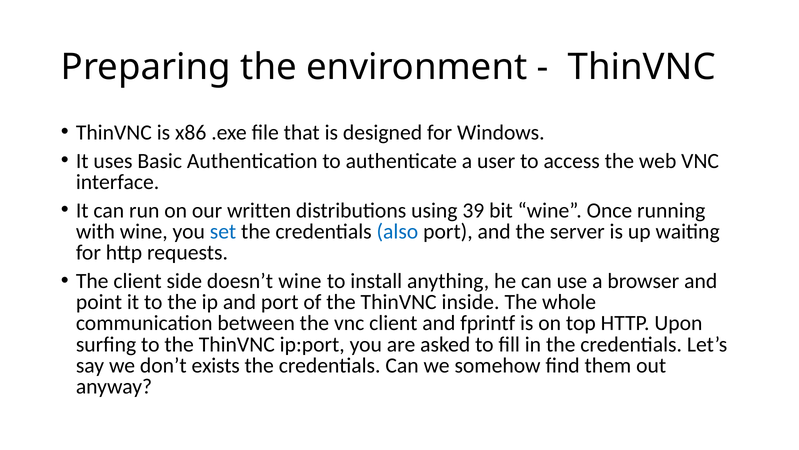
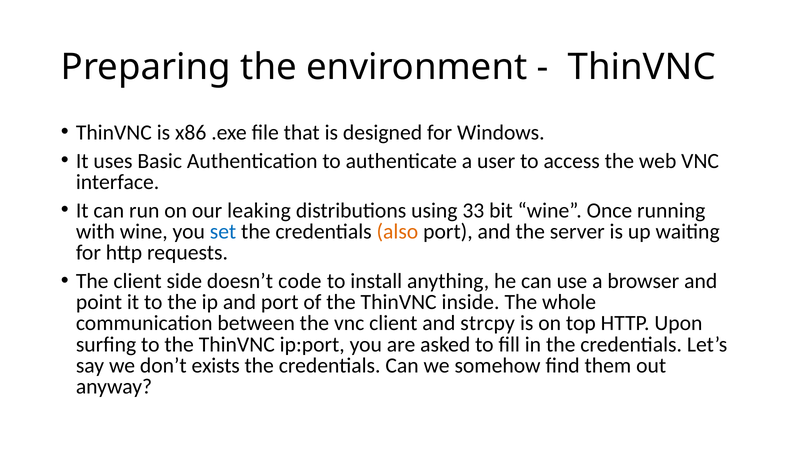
written: written -> leaking
39: 39 -> 33
also colour: blue -> orange
doesn’t wine: wine -> code
fprintf: fprintf -> strcpy
